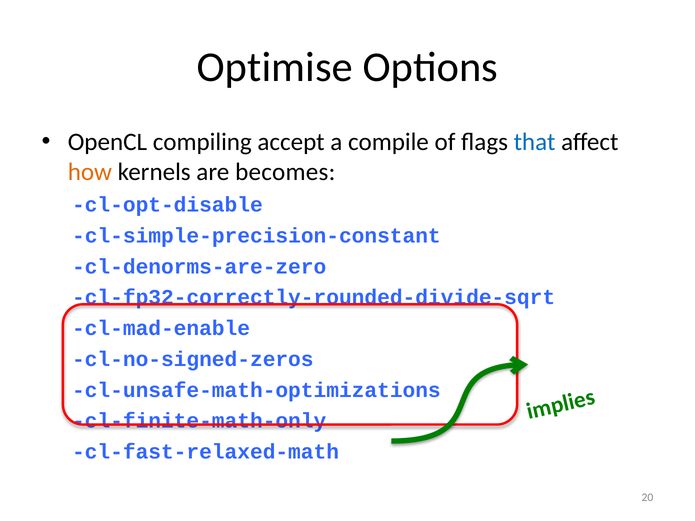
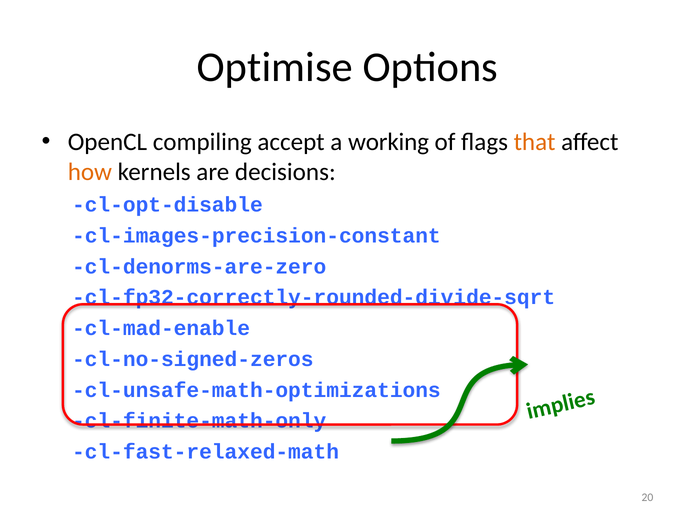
compile: compile -> working
that colour: blue -> orange
becomes: becomes -> decisions
cl-simple-precision-constant: cl-simple-precision-constant -> cl-images-precision-constant
